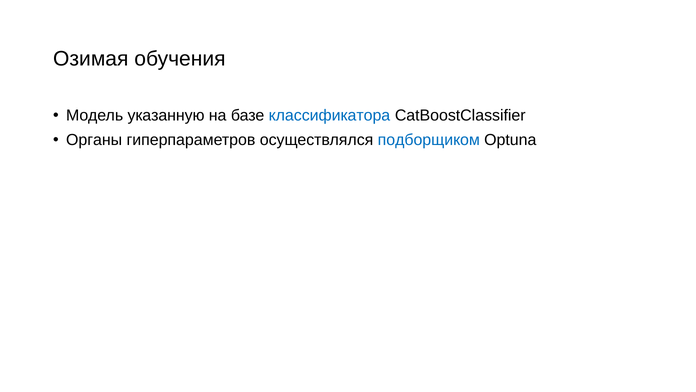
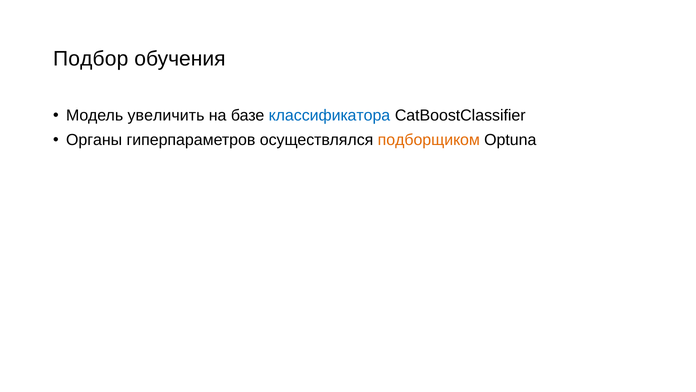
Озимая: Озимая -> Подбор
указанную: указанную -> увеличить
подборщиком colour: blue -> orange
